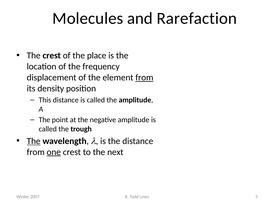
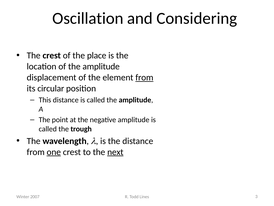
Molecules: Molecules -> Oscillation
Rarefaction: Rarefaction -> Considering
of the frequency: frequency -> amplitude
density: density -> circular
The at (34, 141) underline: present -> none
next underline: none -> present
